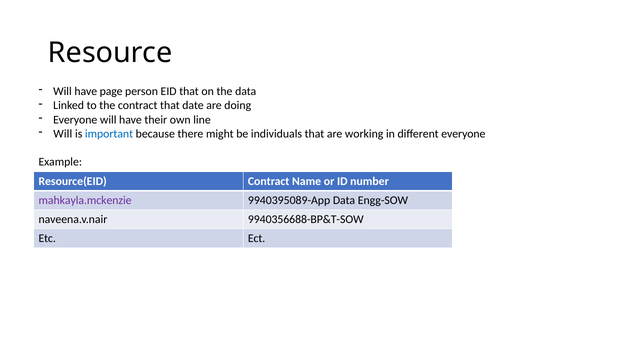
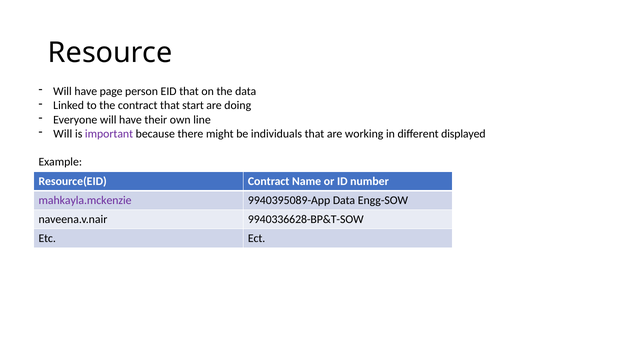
date: date -> start
important colour: blue -> purple
different everyone: everyone -> displayed
9940356688-BP&T-SOW: 9940356688-BP&T-SOW -> 9940336628-BP&T-SOW
